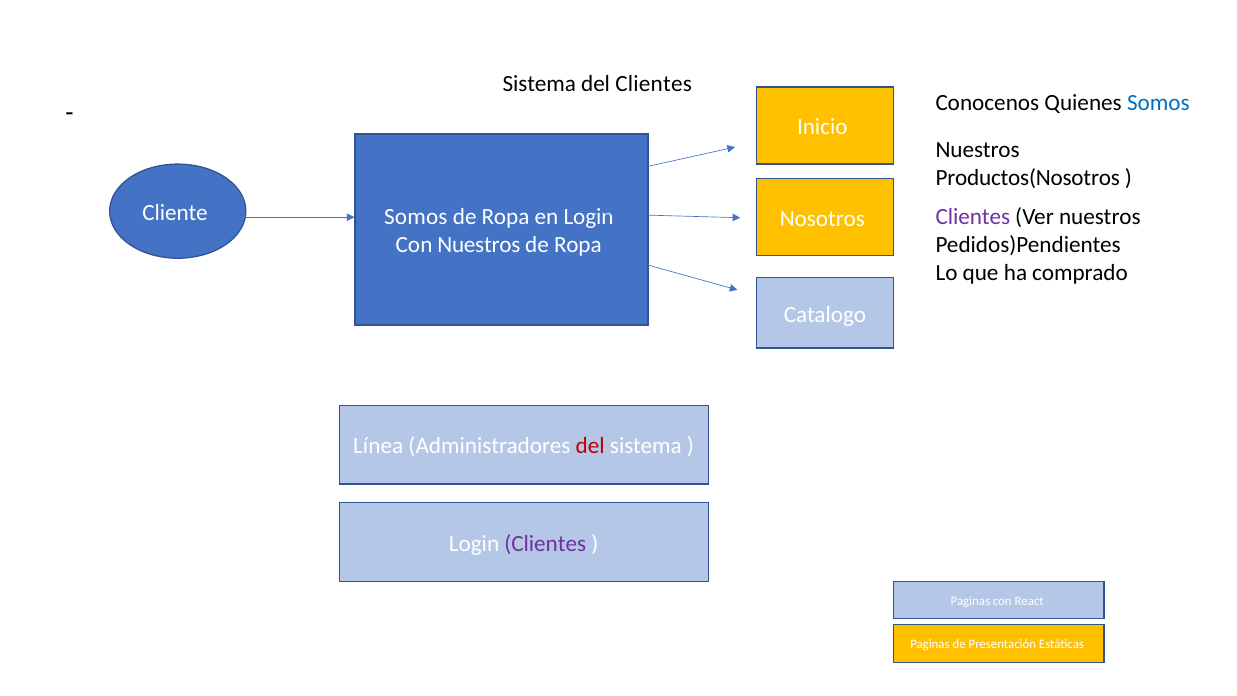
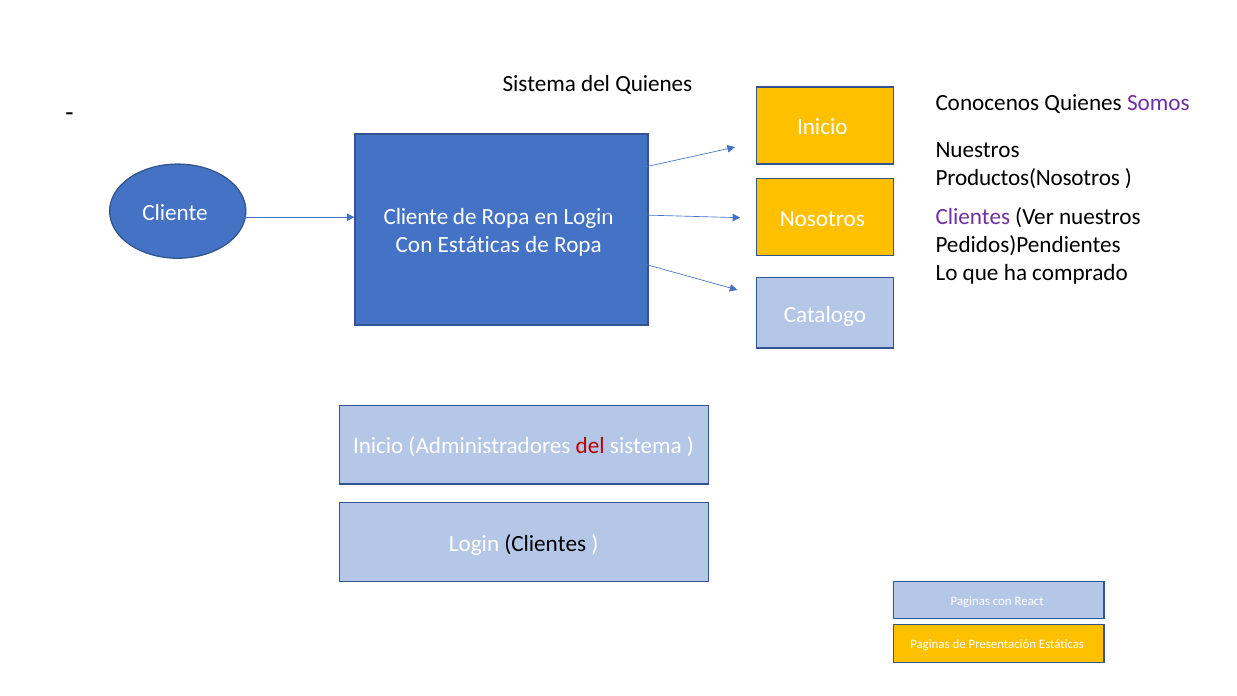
del Clientes: Clientes -> Quienes
Somos at (1158, 103) colour: blue -> purple
Cliente Somos: Somos -> Cliente
Con Nuestros: Nuestros -> Estáticas
Línea at (378, 446): Línea -> Inicio
Clientes at (545, 543) colour: purple -> black
